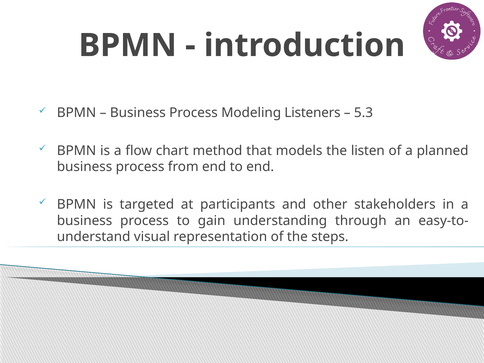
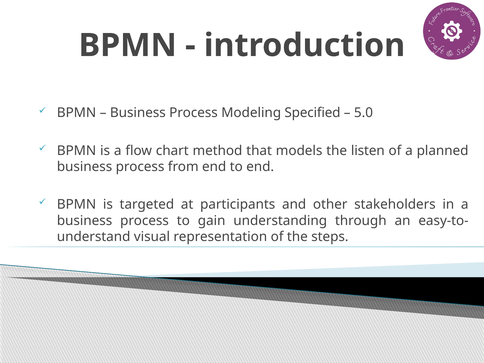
Listeners: Listeners -> Specified
5.3: 5.3 -> 5.0
